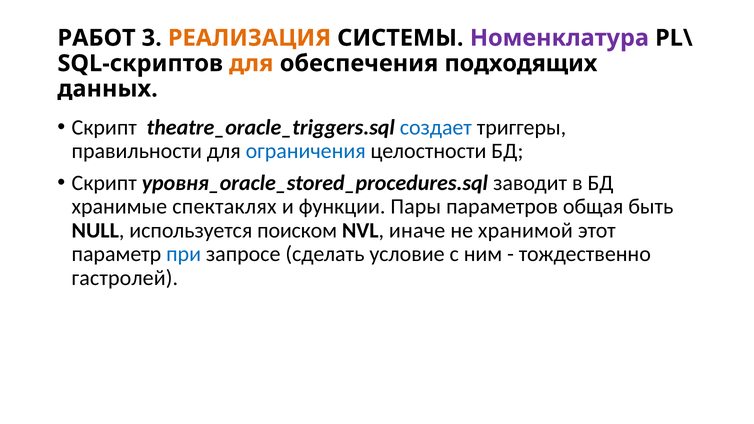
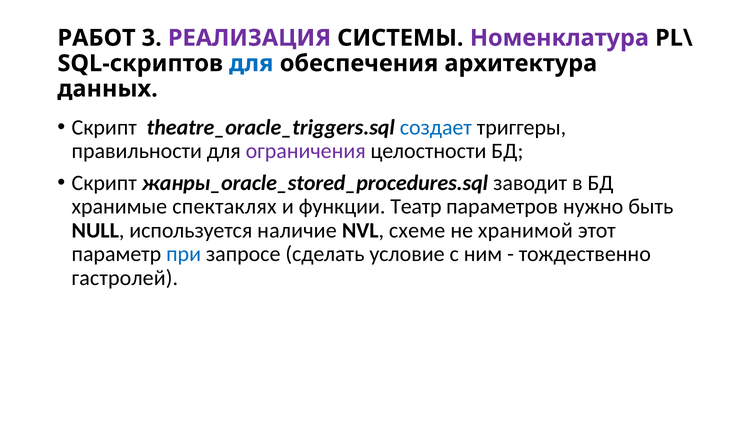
РЕАЛИЗАЦИЯ colour: orange -> purple
для at (251, 63) colour: orange -> blue
подходящих: подходящих -> архитектура
ограничения colour: blue -> purple
уровня_oracle_stored_procedures.sql: уровня_oracle_stored_procedures.sql -> жанры_oracle_stored_procedures.sql
Пары: Пары -> Театр
общая: общая -> нужно
поиском: поиском -> наличие
иначе: иначе -> схеме
